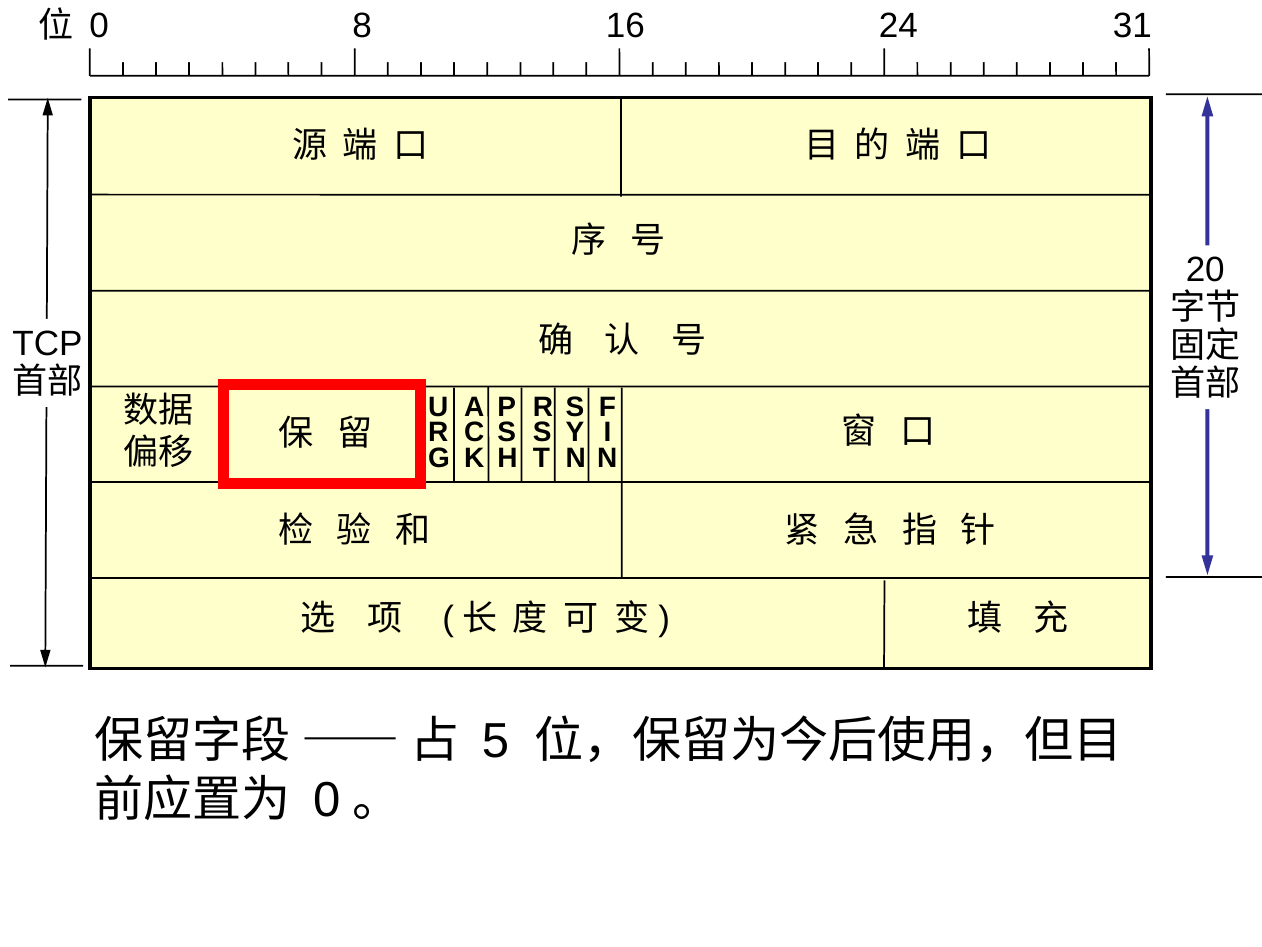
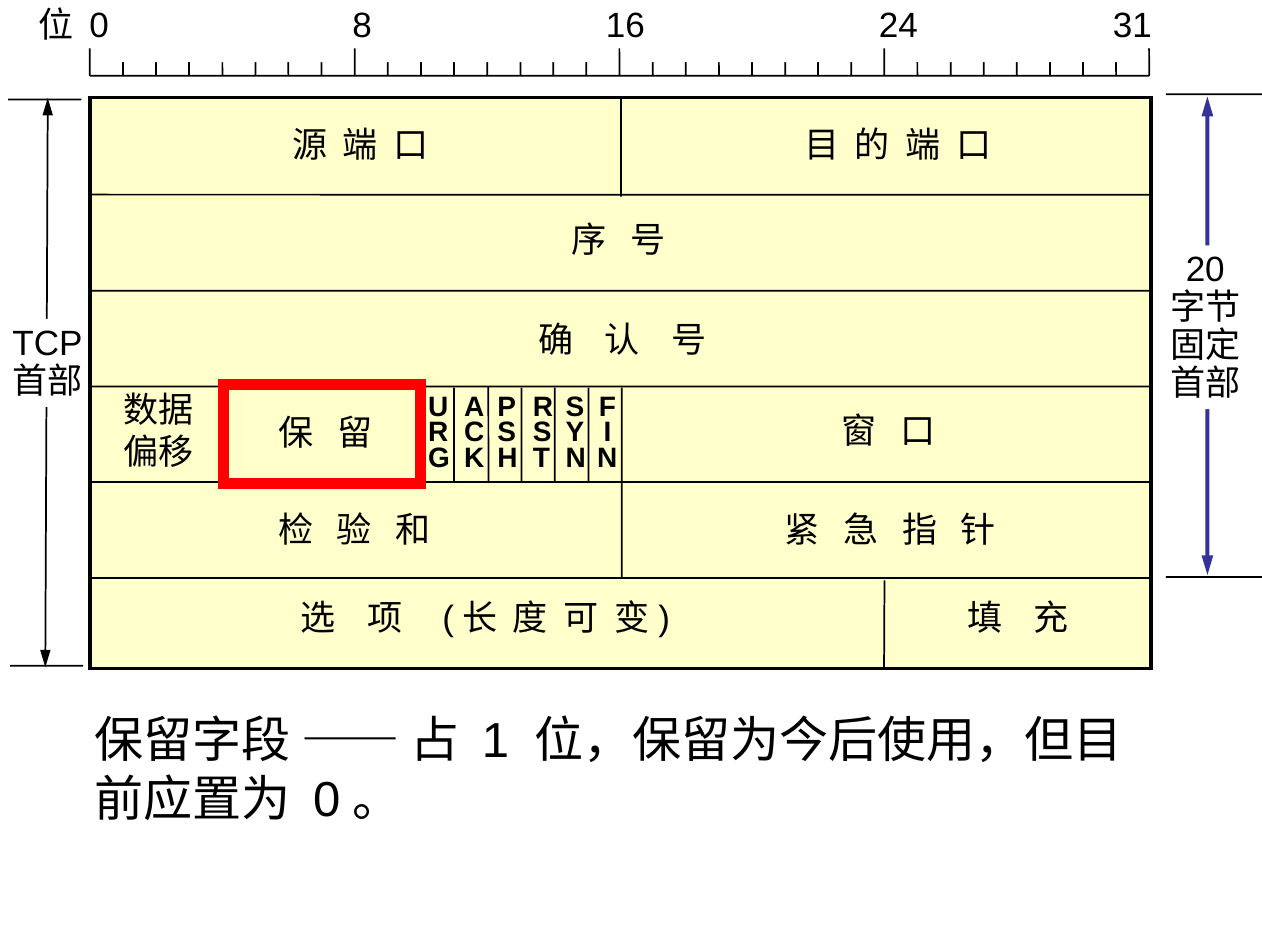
5: 5 -> 1
